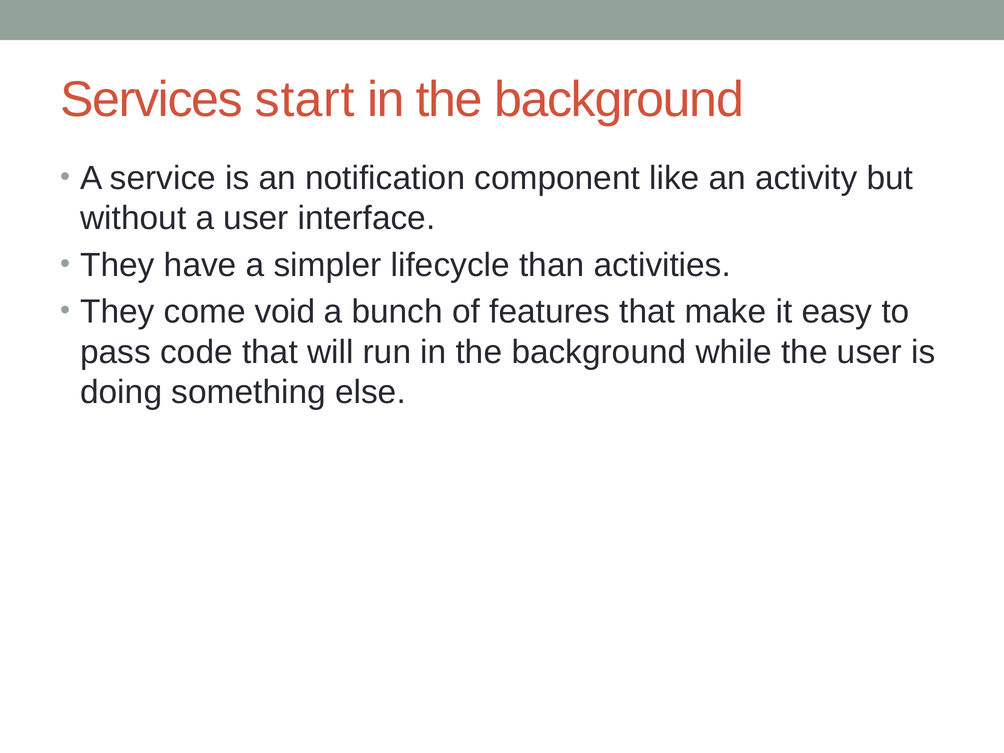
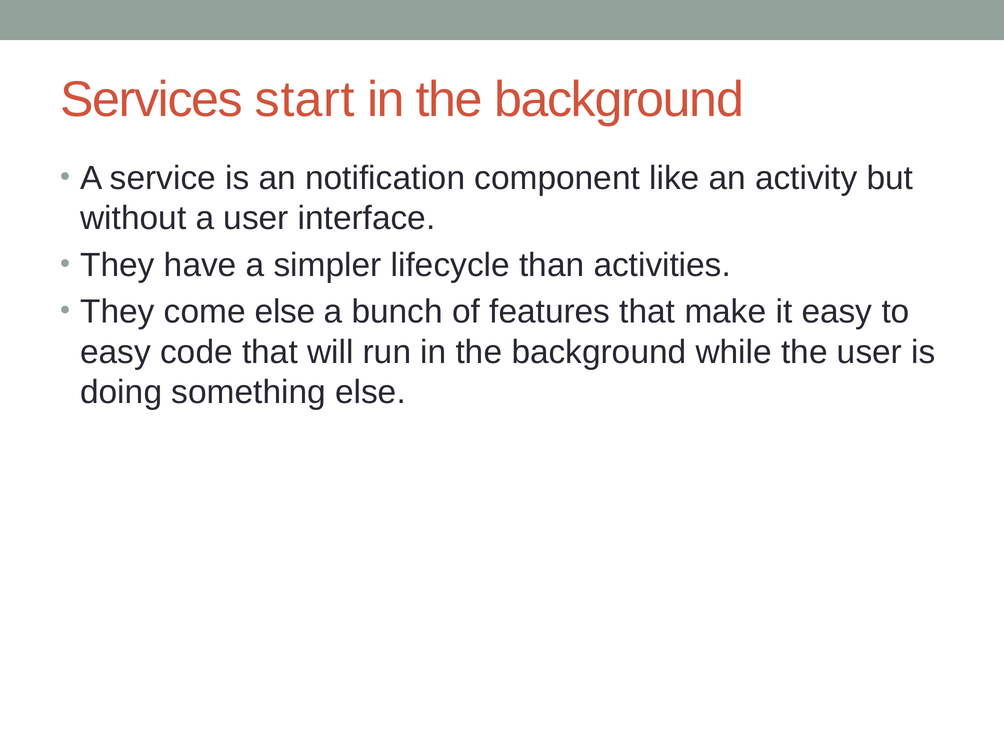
come void: void -> else
pass at (116, 352): pass -> easy
